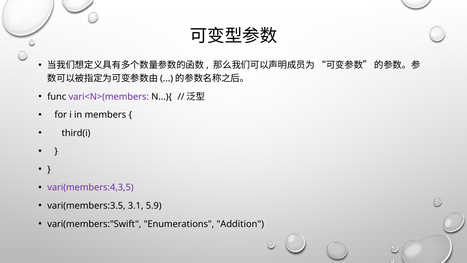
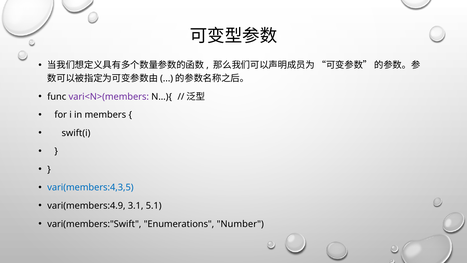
third(i: third(i -> swift(i
vari(members:4,3,5 colour: purple -> blue
vari(members:3.5: vari(members:3.5 -> vari(members:4.9
5.9: 5.9 -> 5.1
Addition: Addition -> Number
